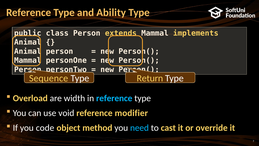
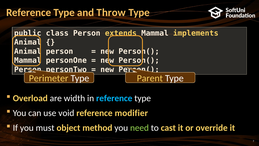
Ability: Ability -> Throw
Sequence: Sequence -> Perimeter
Return: Return -> Parent
code: code -> must
need colour: light blue -> light green
